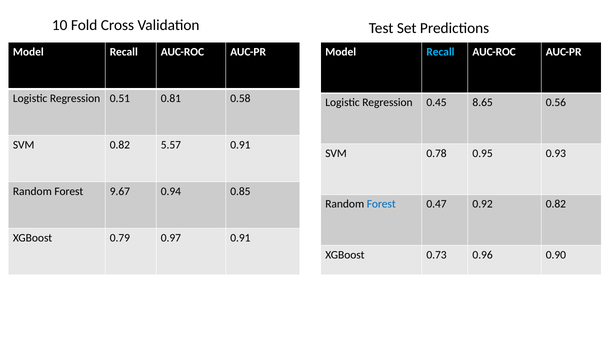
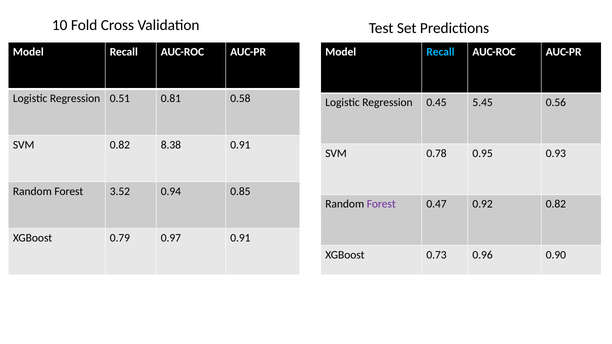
8.65: 8.65 -> 5.45
5.57: 5.57 -> 8.38
9.67: 9.67 -> 3.52
Forest at (381, 204) colour: blue -> purple
